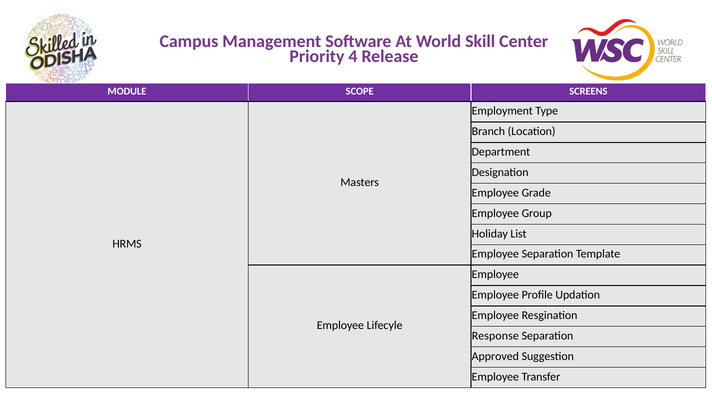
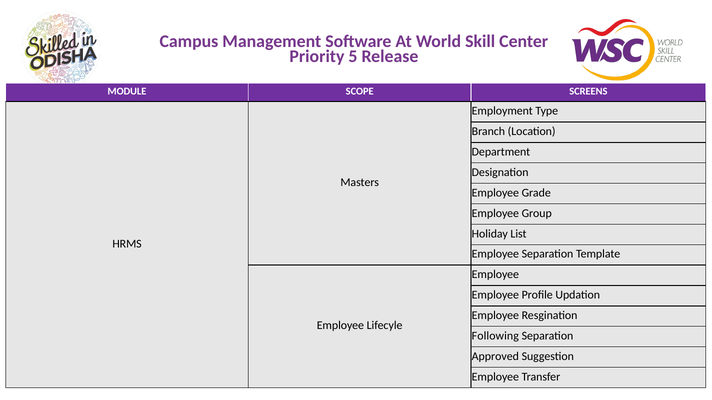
4: 4 -> 5
Response: Response -> Following
